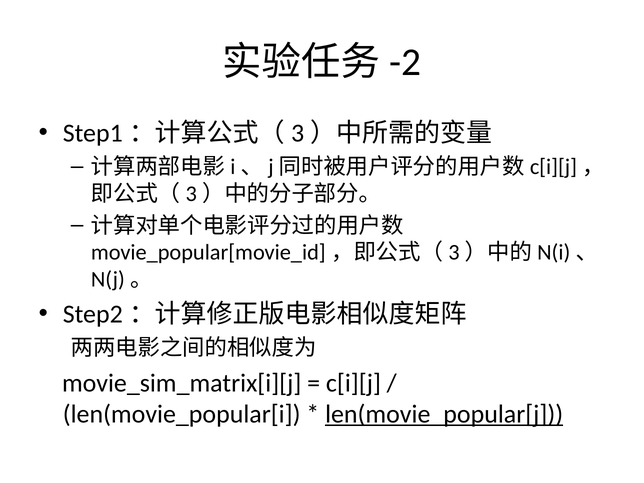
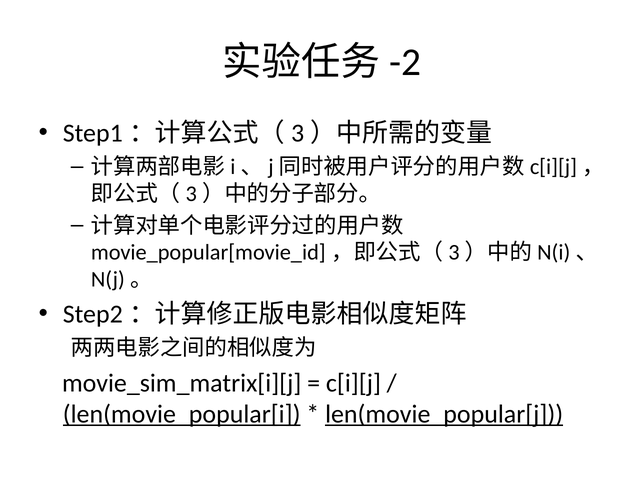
len(movie_popular[i underline: none -> present
